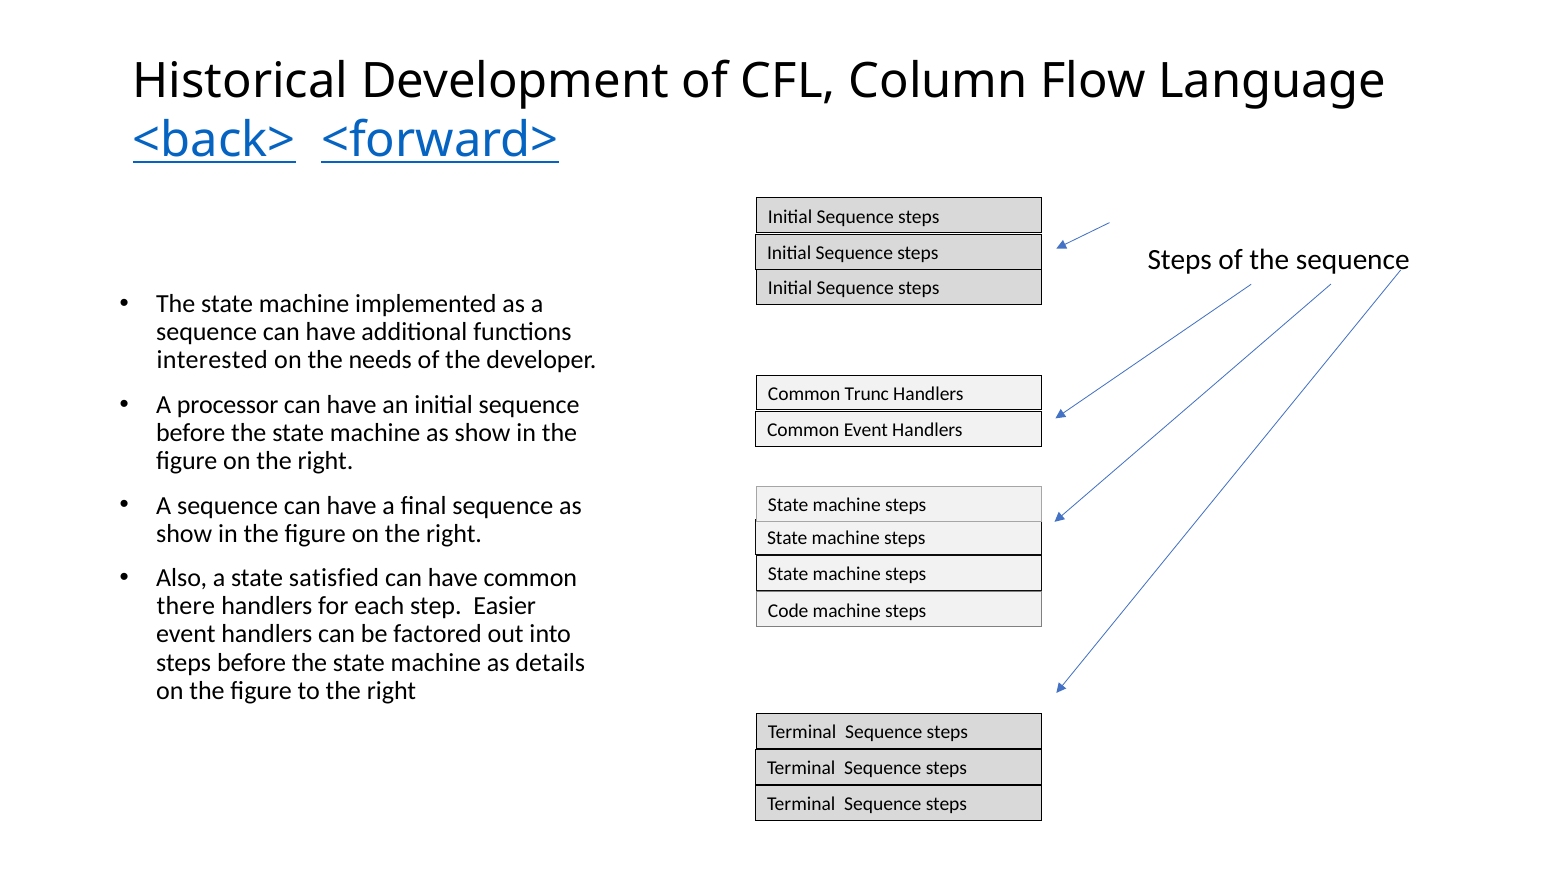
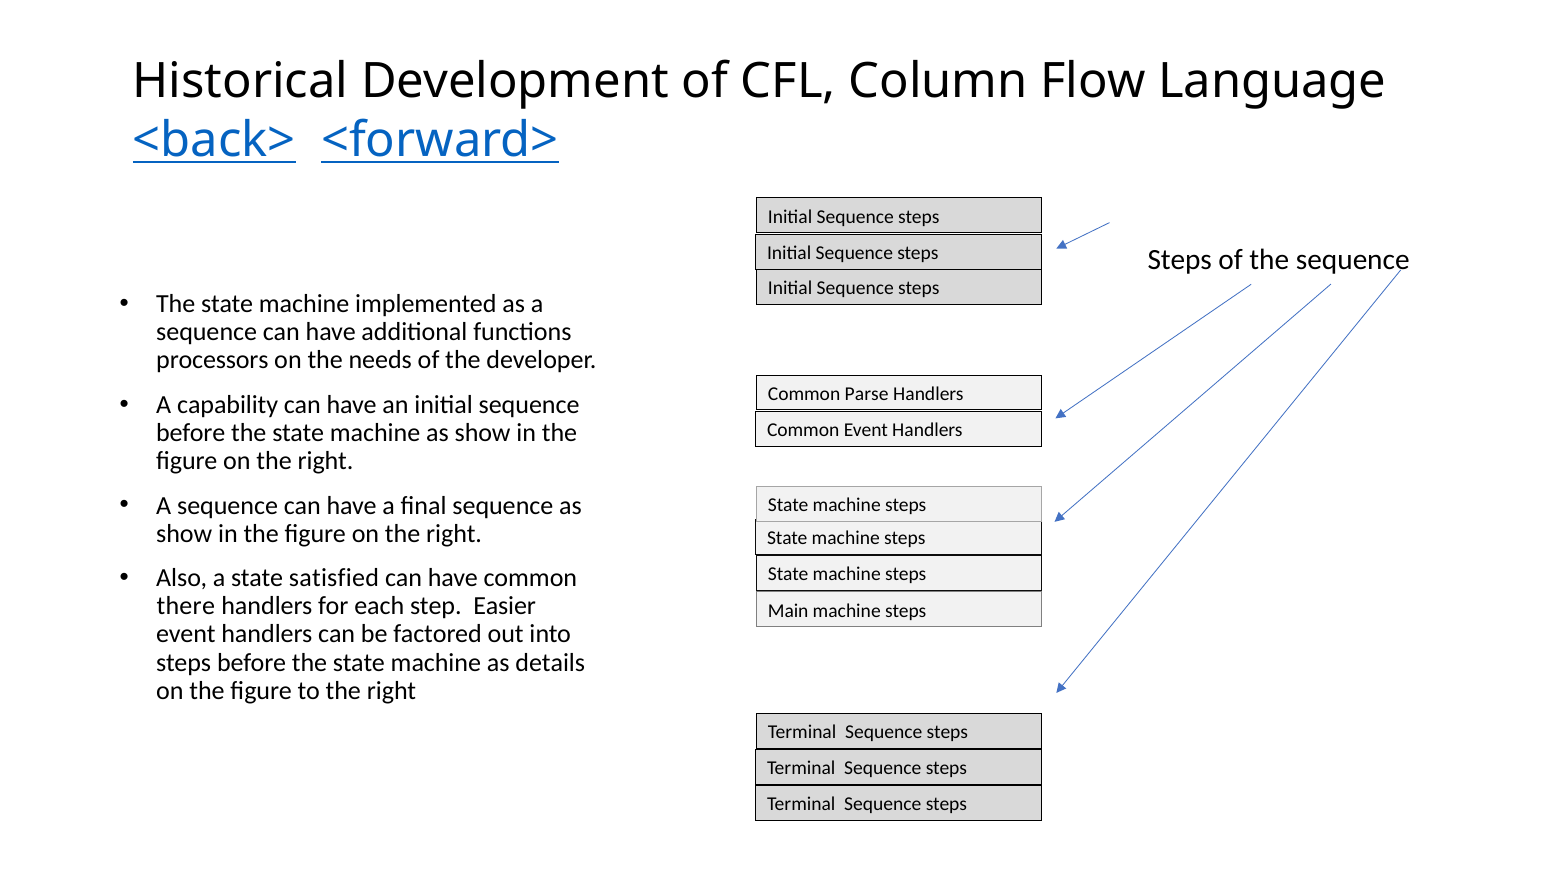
interested: interested -> processors
Trunc: Trunc -> Parse
processor: processor -> capability
Code: Code -> Main
